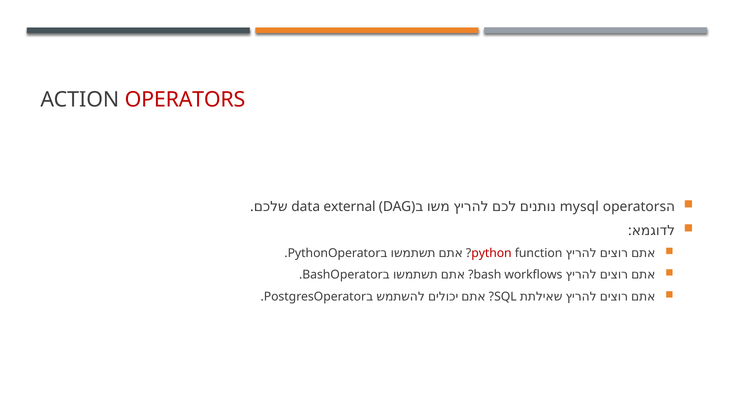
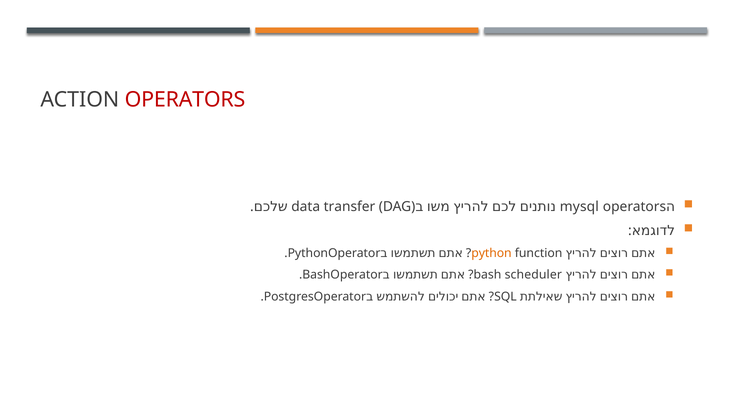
external: external -> transfer
python colour: red -> orange
workflows: workflows -> scheduler
